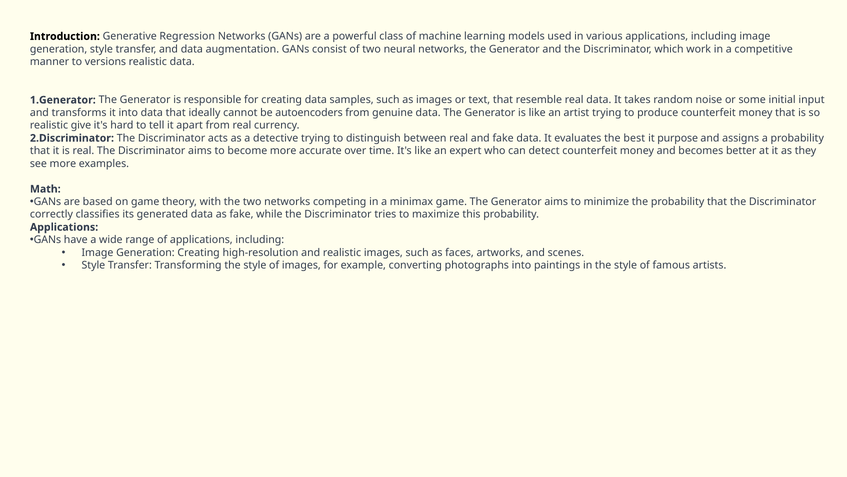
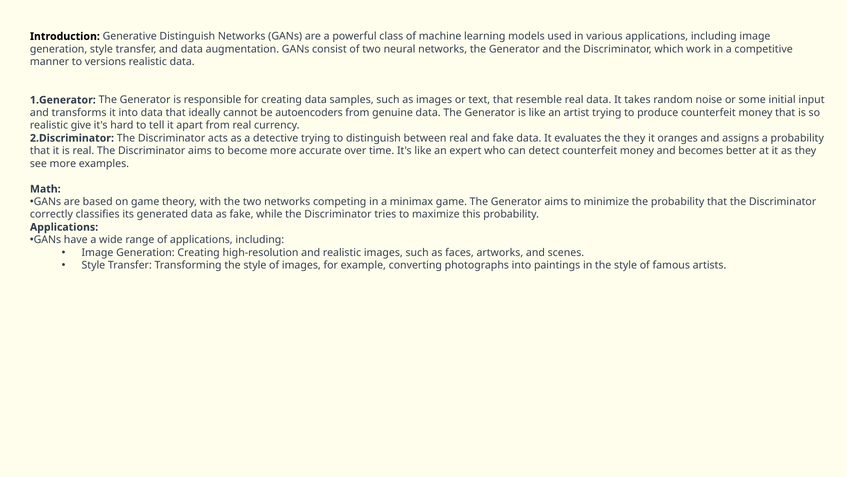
Generative Regression: Regression -> Distinguish
the best: best -> they
purpose: purpose -> oranges
